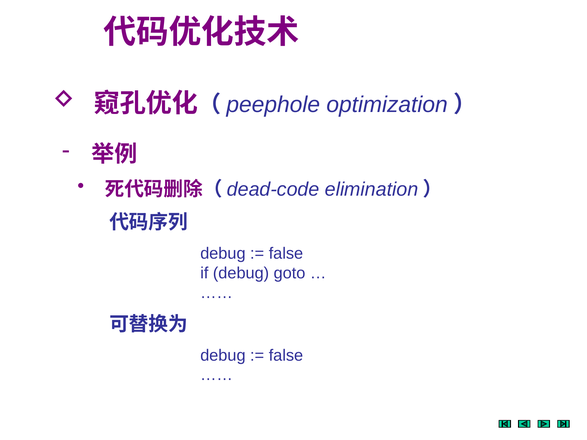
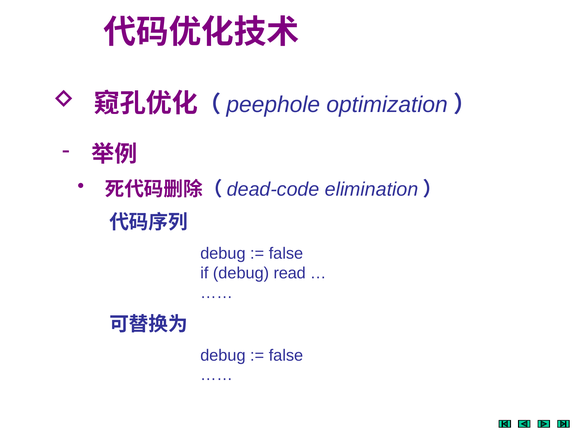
goto: goto -> read
